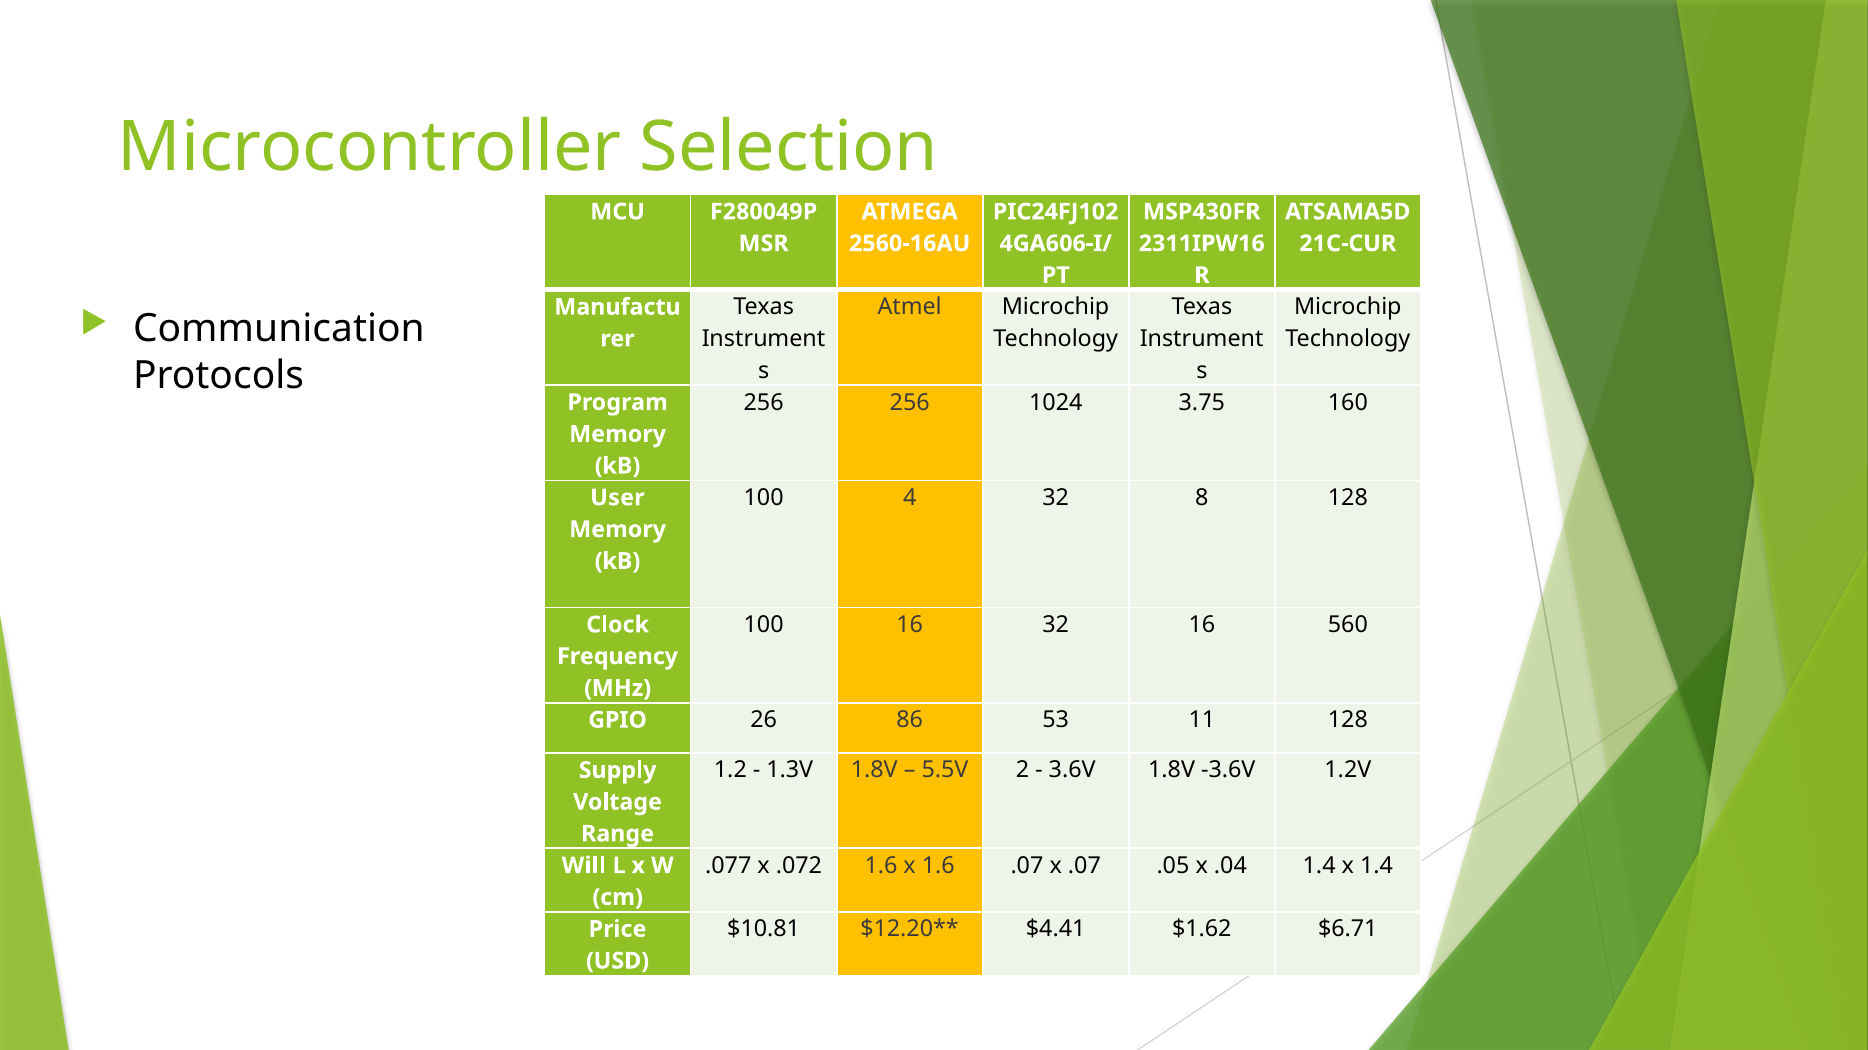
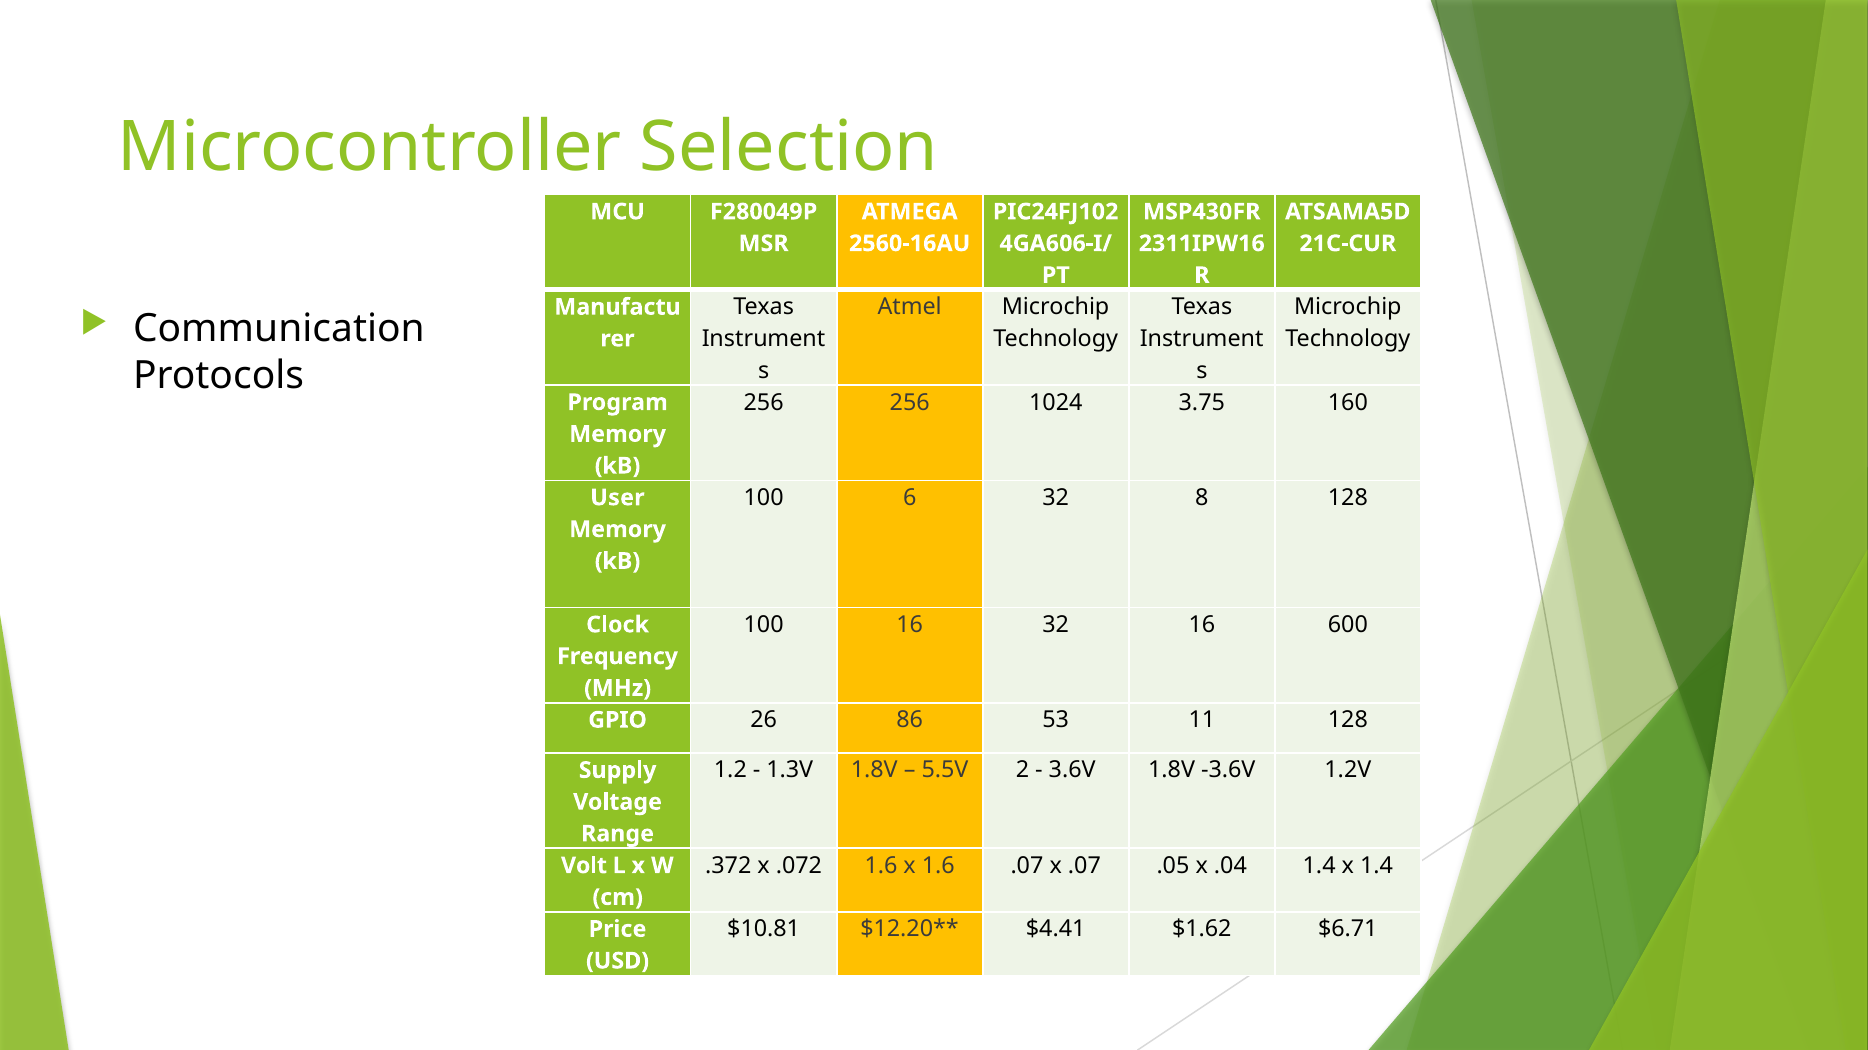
4: 4 -> 6
560: 560 -> 600
.077: .077 -> .372
Will: Will -> Volt
